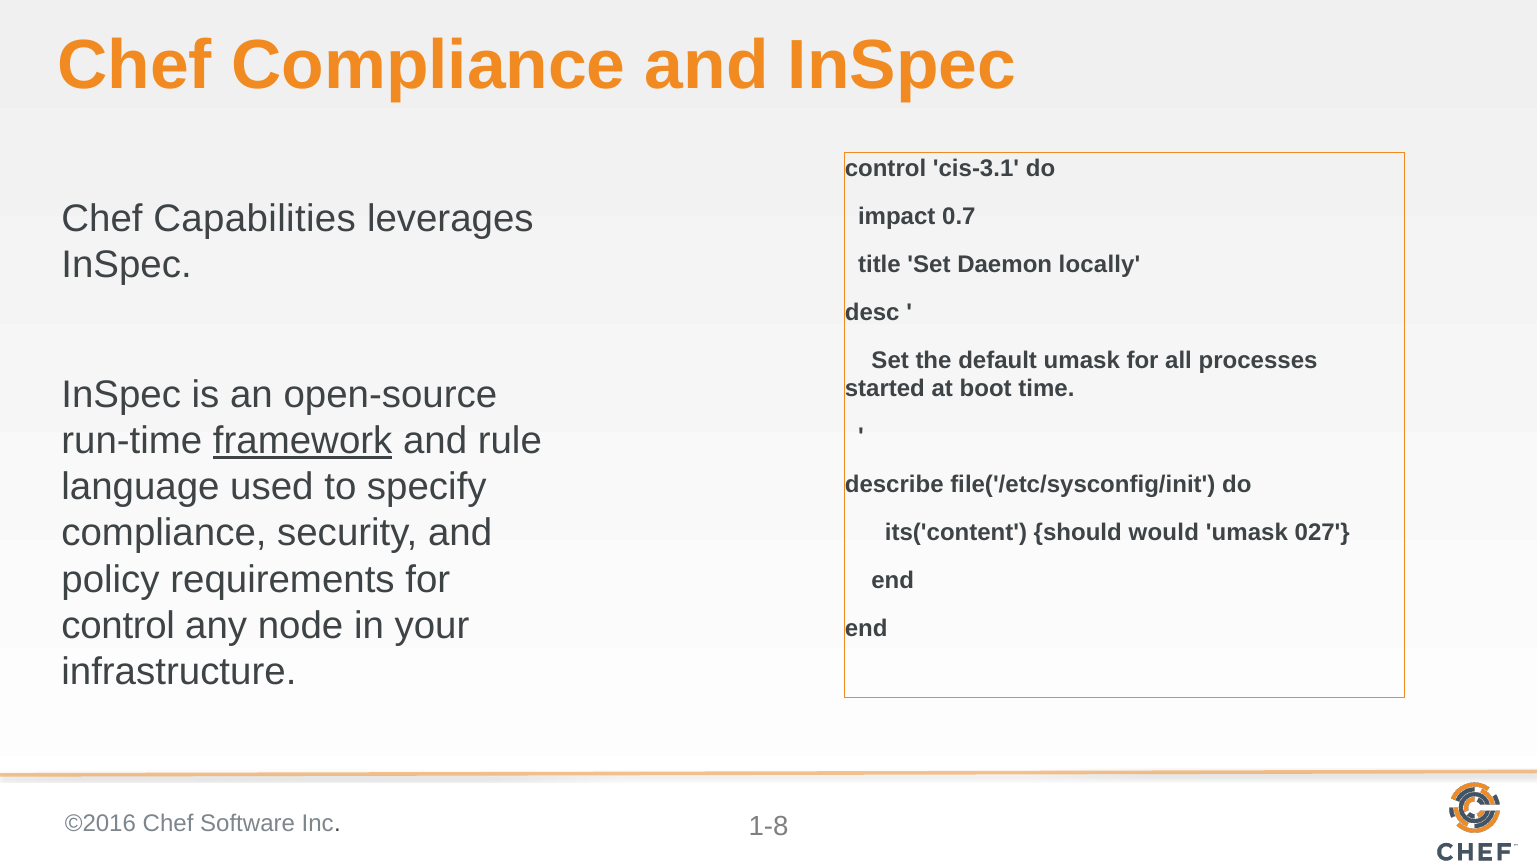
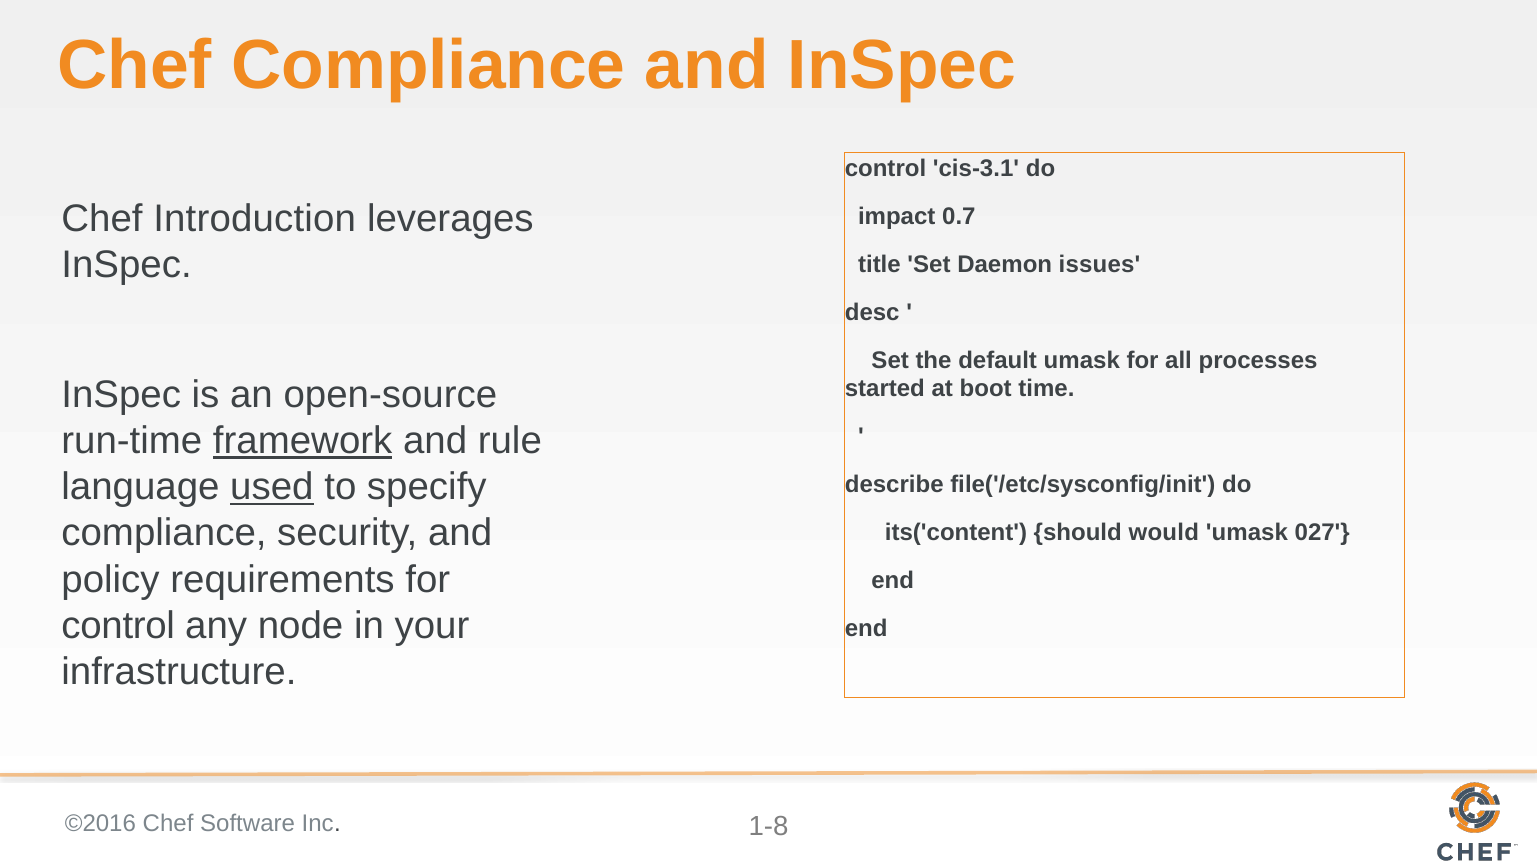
Capabilities: Capabilities -> Introduction
locally: locally -> issues
used underline: none -> present
